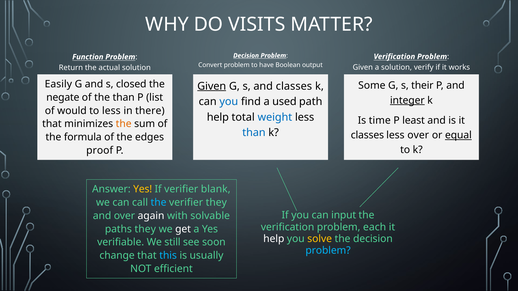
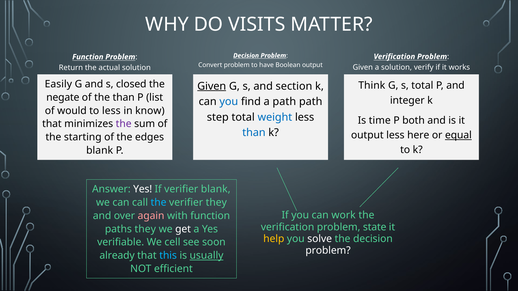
Some: Some -> Think
s their: their -> total
and classes: classes -> section
integer underline: present -> none
a used: used -> path
there: there -> know
help at (218, 117): help -> step
least: least -> both
the at (124, 124) colour: orange -> purple
classes at (367, 135): classes -> output
less over: over -> here
formula: formula -> starting
proof at (100, 151): proof -> blank
Yes at (143, 189) colour: yellow -> white
input: input -> work
again colour: white -> pink
with solvable: solvable -> function
each: each -> state
help at (274, 239) colour: white -> yellow
solve colour: yellow -> white
still: still -> cell
problem at (328, 251) colour: light blue -> white
change: change -> already
usually underline: none -> present
